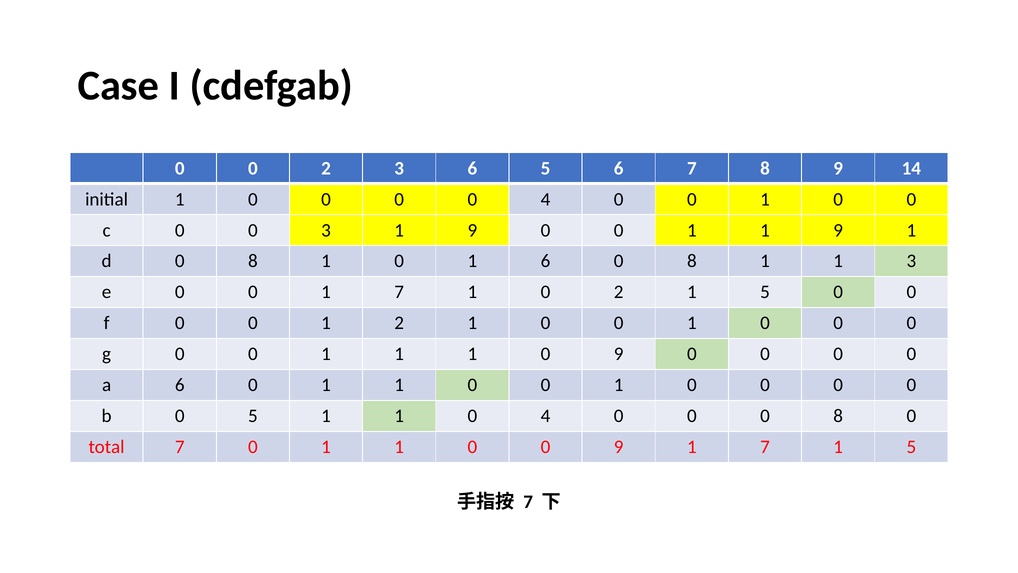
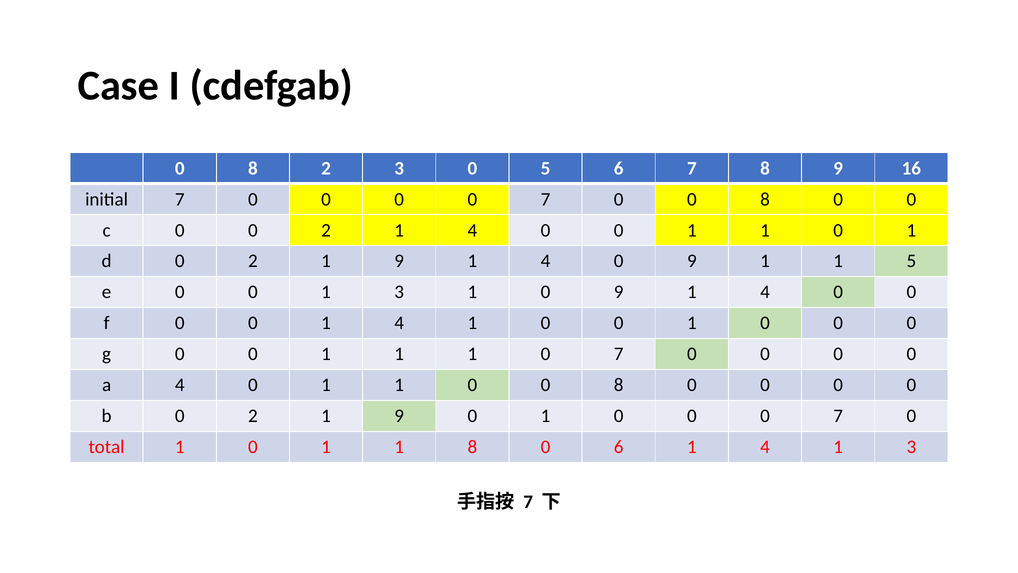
0 at (253, 168): 0 -> 8
3 6: 6 -> 0
14: 14 -> 16
initial 1: 1 -> 7
4 at (546, 199): 4 -> 7
1 at (765, 199): 1 -> 8
0 0 3: 3 -> 2
9 at (472, 230): 9 -> 4
9 at (838, 230): 9 -> 0
d 0 8: 8 -> 2
0 at (399, 261): 0 -> 9
6 at (546, 261): 6 -> 4
8 at (692, 261): 8 -> 9
1 3: 3 -> 5
0 1 7: 7 -> 3
1 0 2: 2 -> 9
5 at (765, 292): 5 -> 4
0 1 2: 2 -> 4
1 0 9: 9 -> 7
a 6: 6 -> 4
1 at (619, 385): 1 -> 8
b 0 5: 5 -> 2
1 at (399, 416): 1 -> 9
4 at (546, 416): 4 -> 1
8 at (838, 416): 8 -> 7
total 7: 7 -> 1
0 at (472, 447): 0 -> 8
9 at (619, 447): 9 -> 6
7 at (765, 447): 7 -> 4
5 at (911, 447): 5 -> 3
